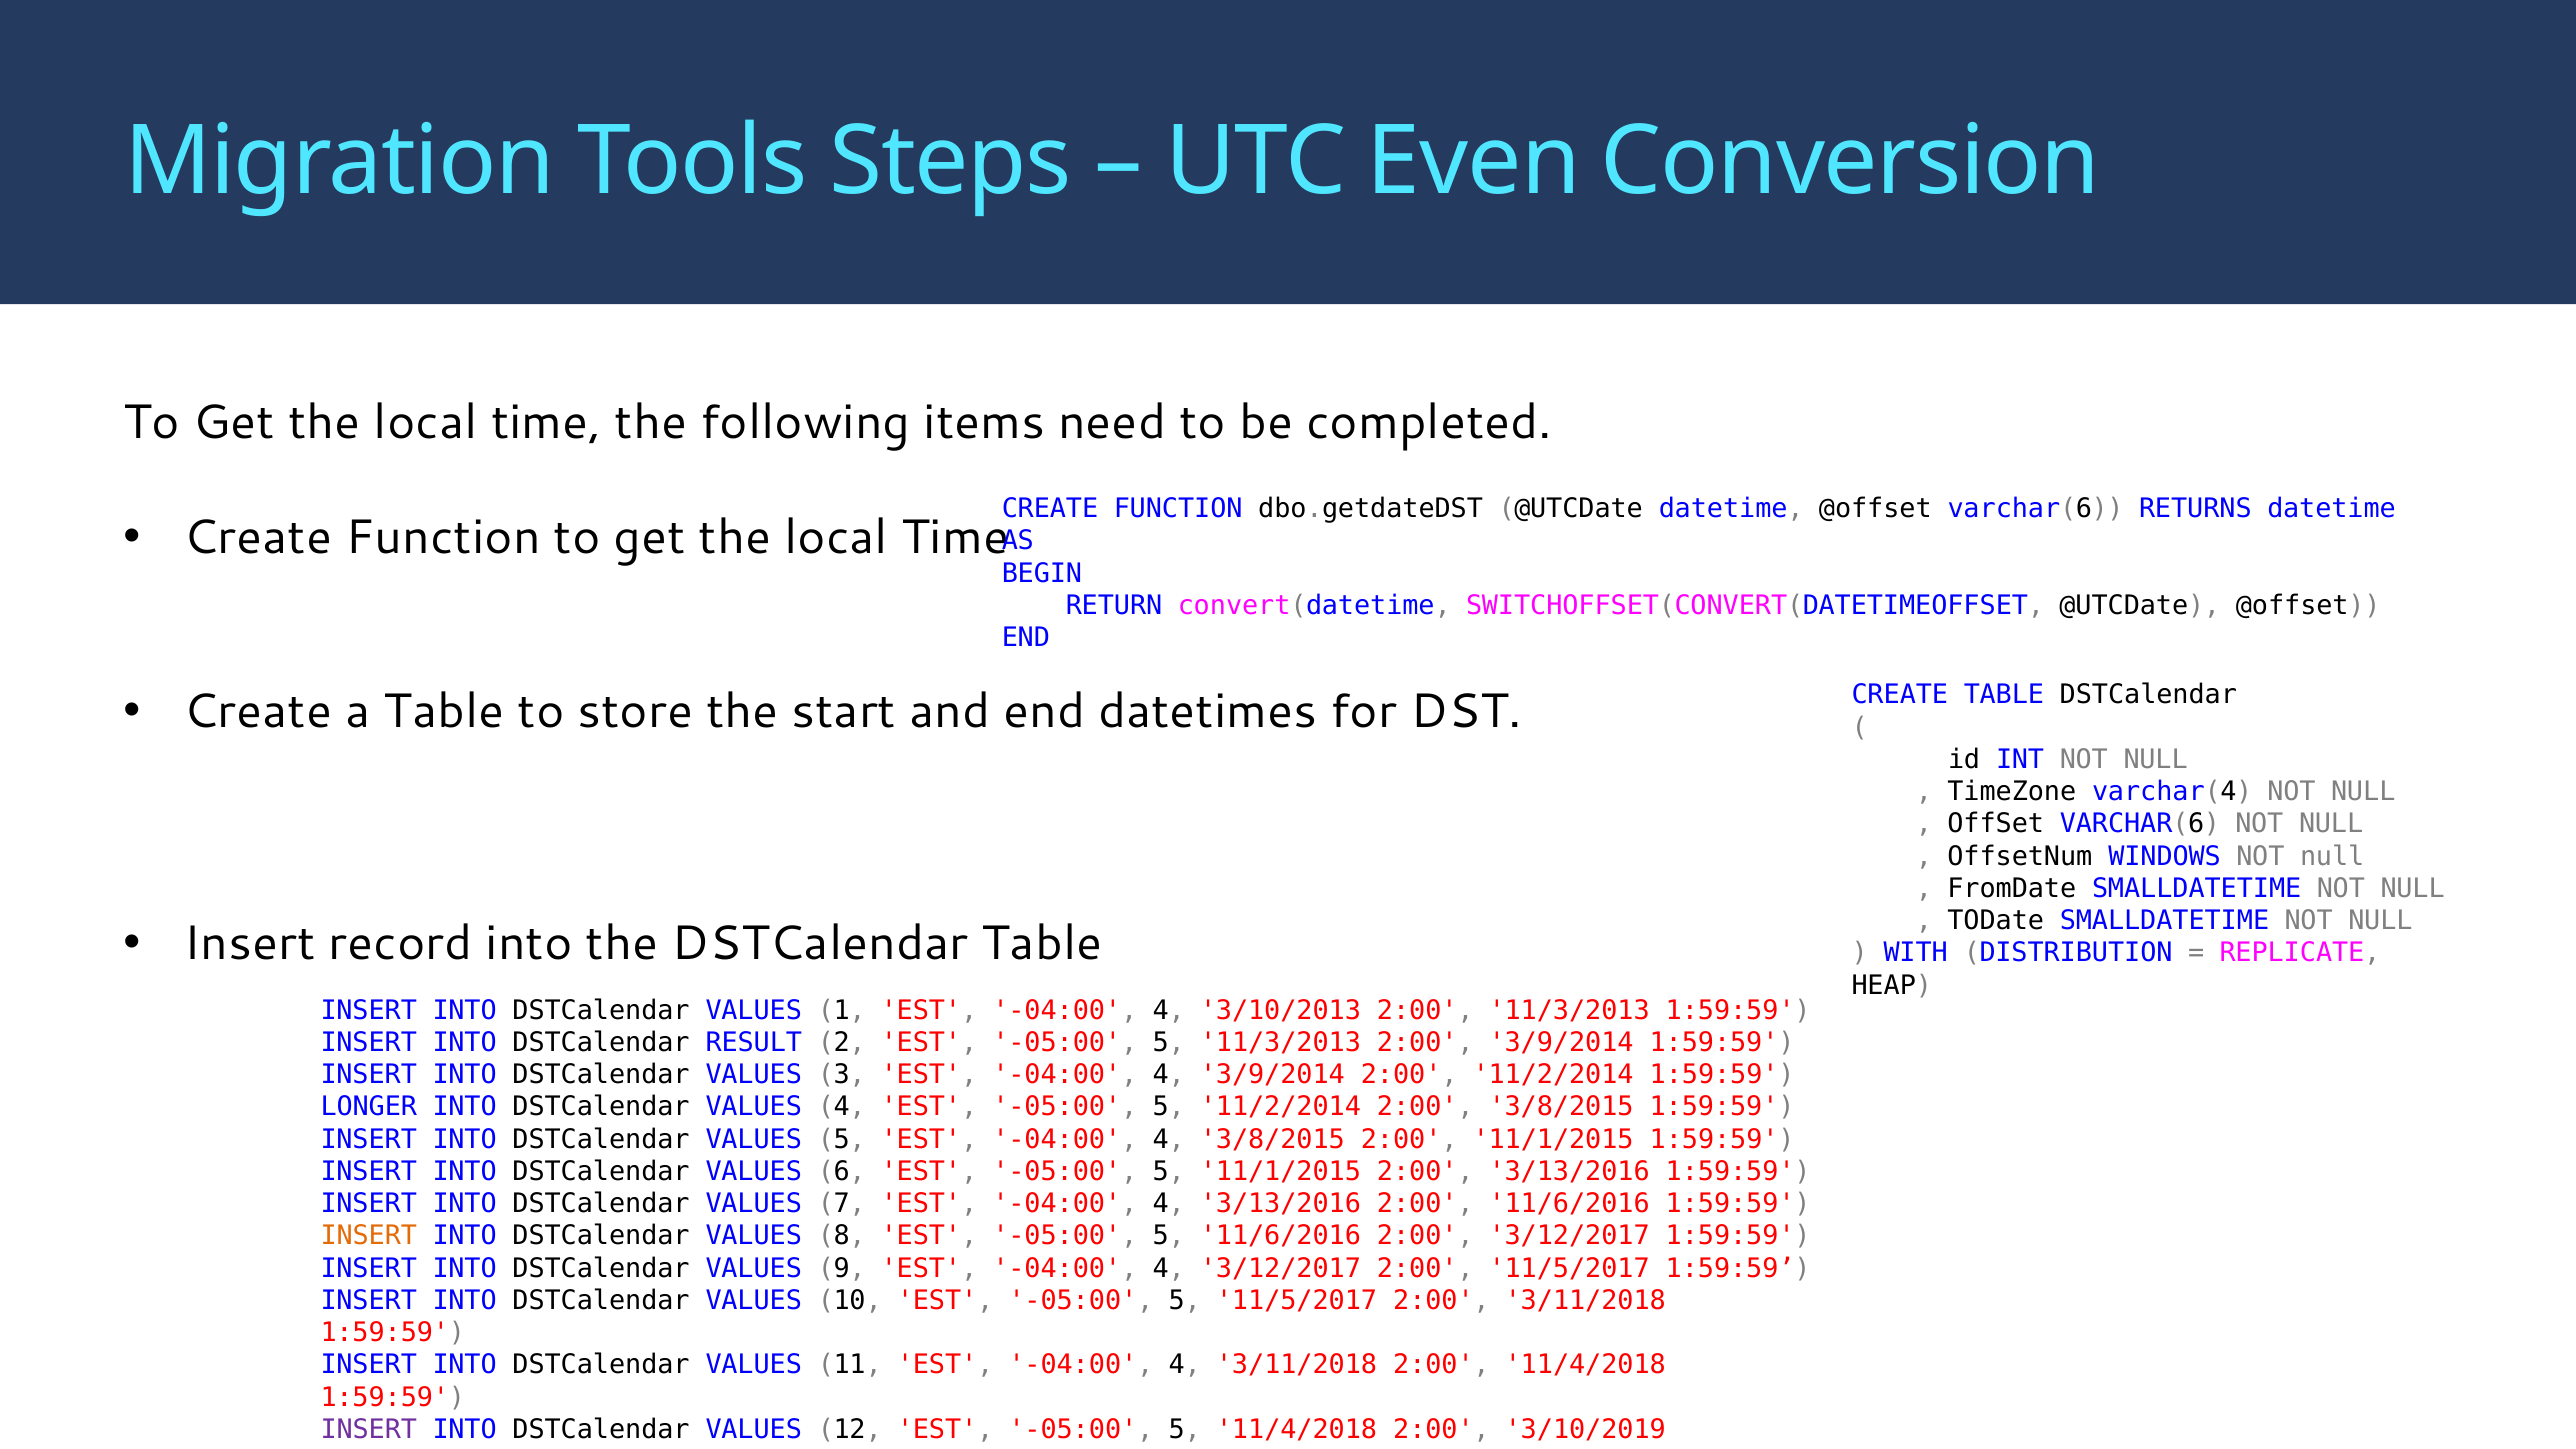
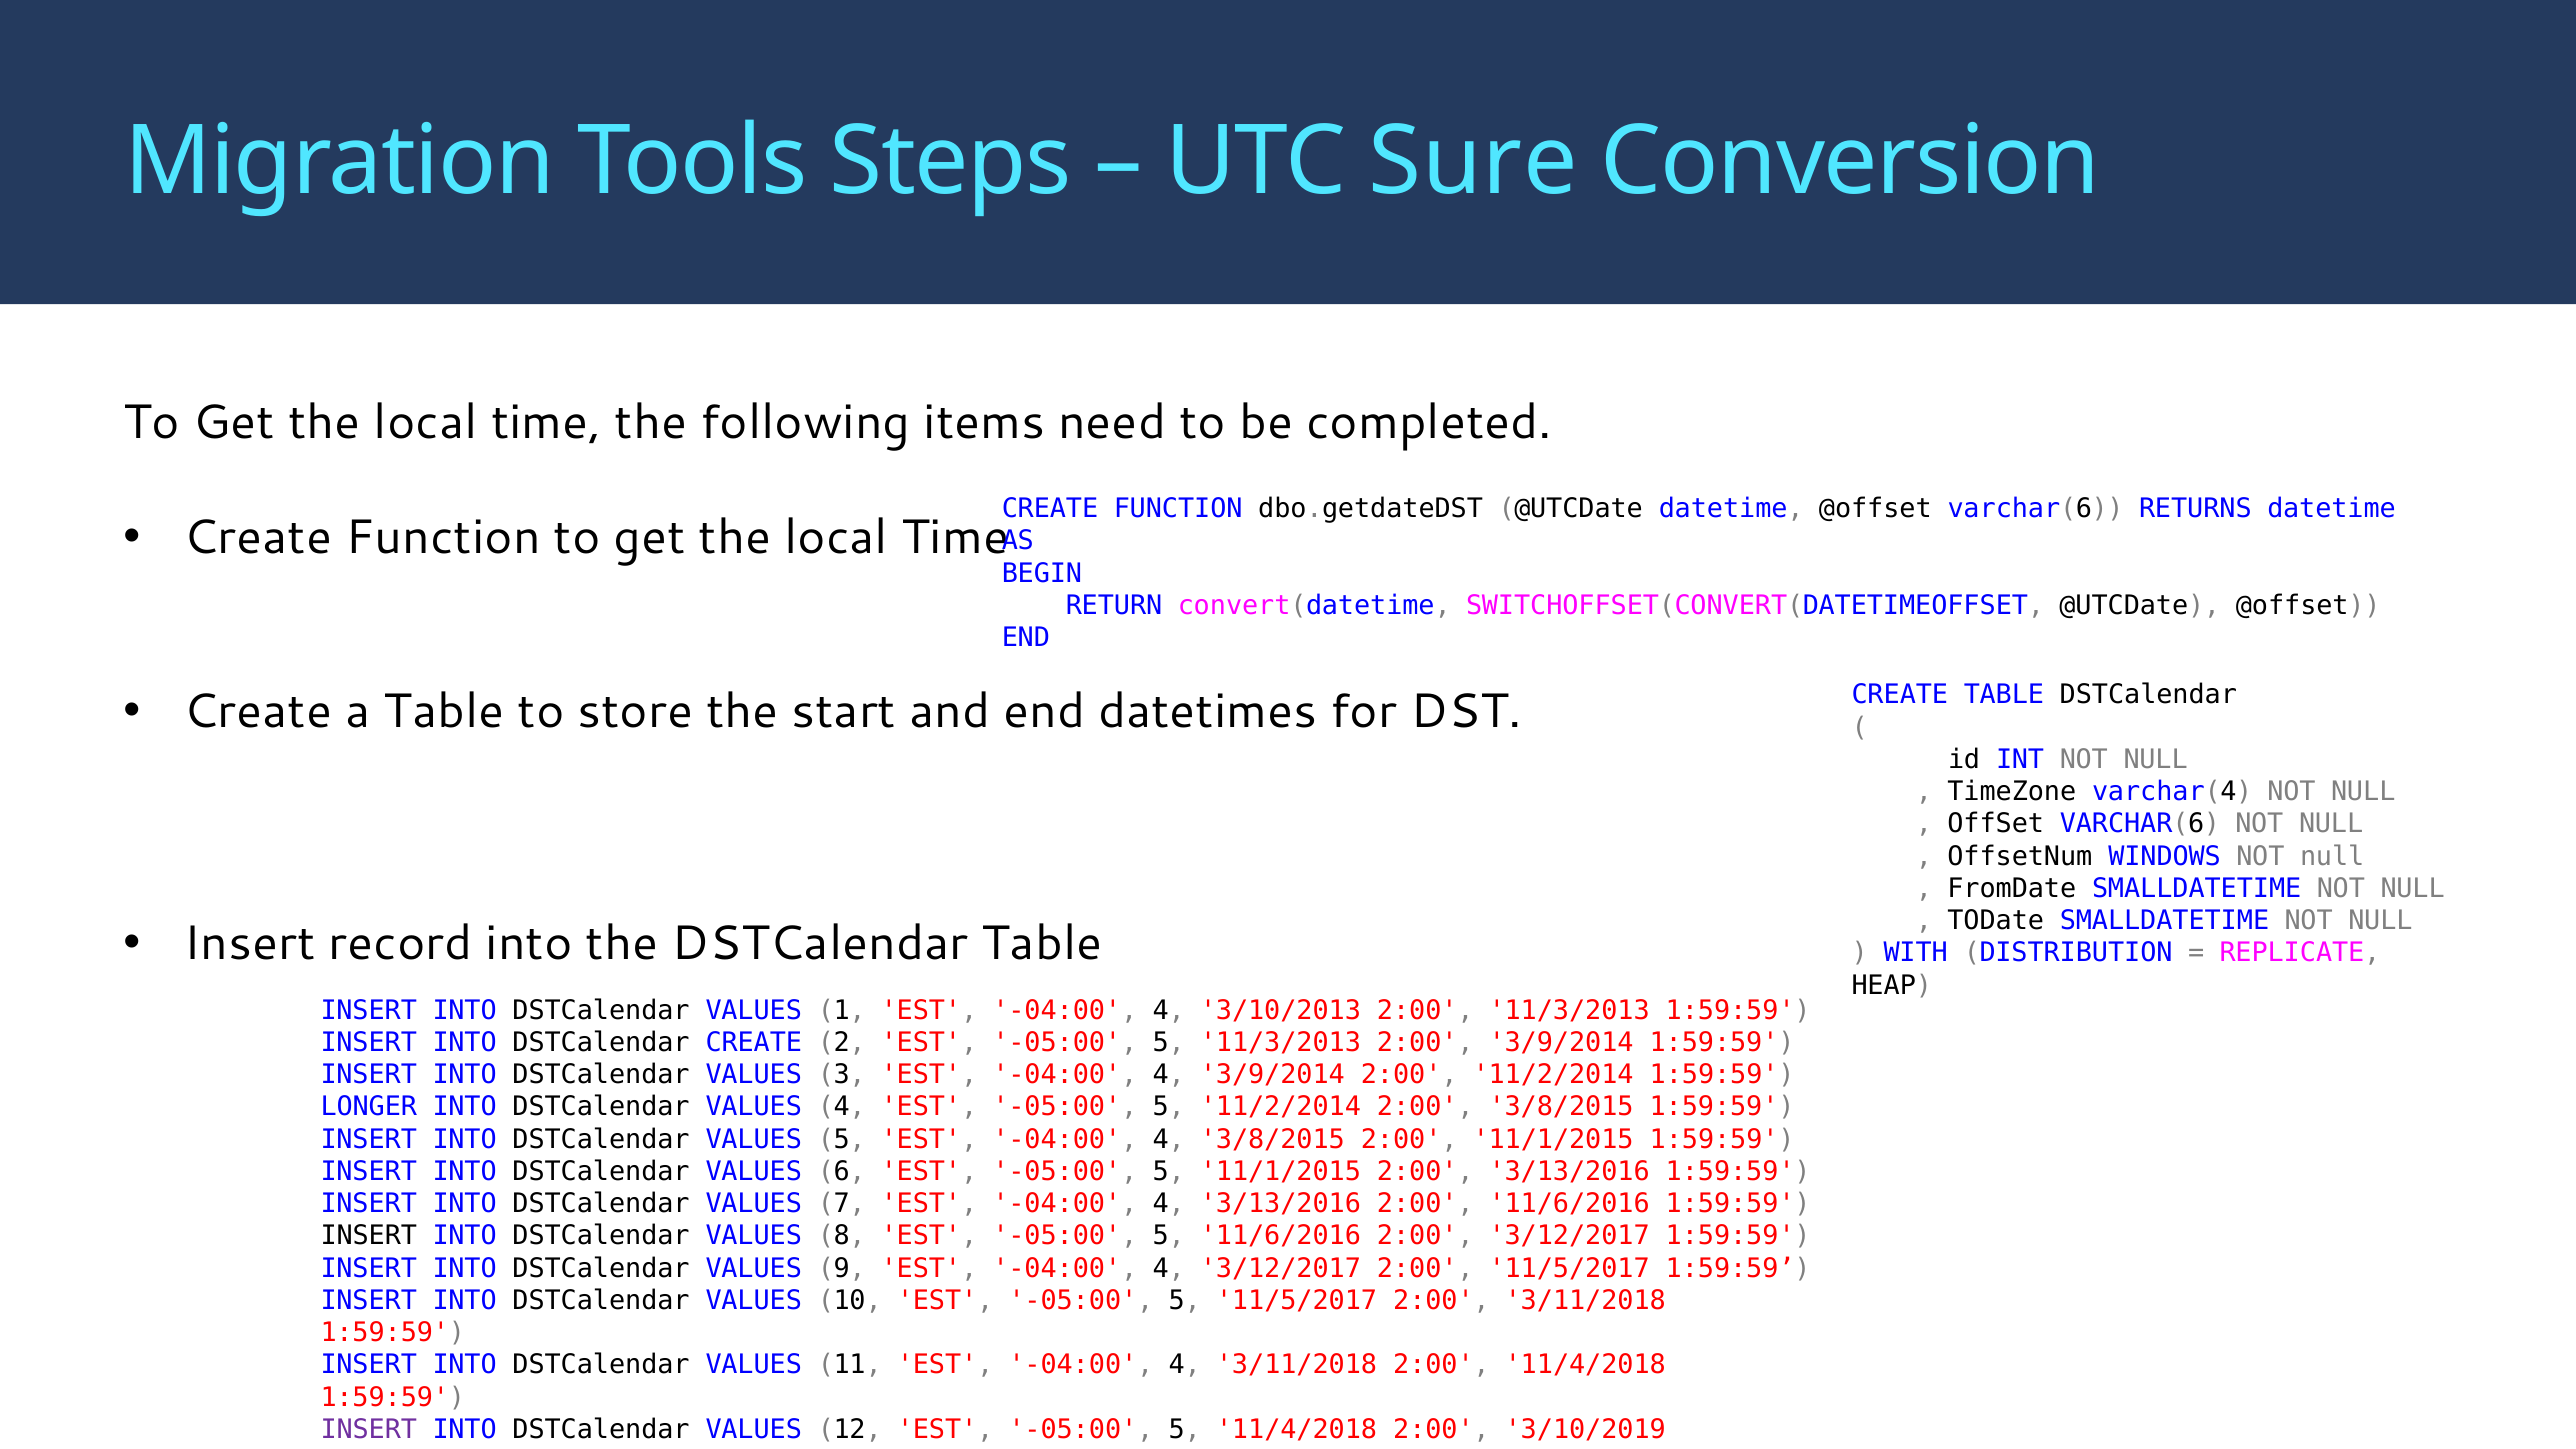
Even: Even -> Sure
DSTCalendar RESULT: RESULT -> CREATE
INSERT at (369, 1236) colour: orange -> black
